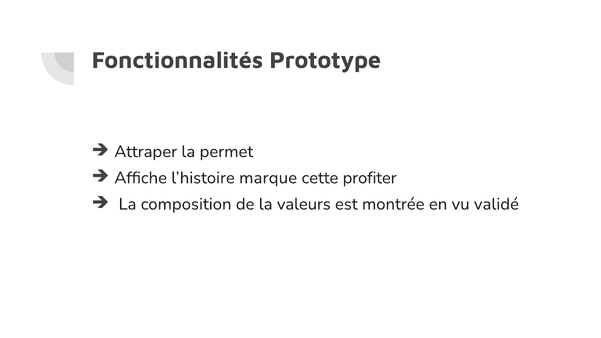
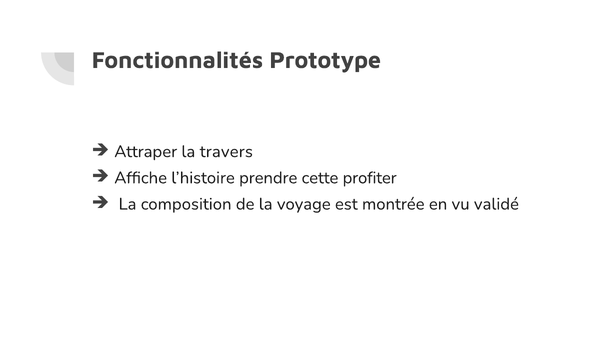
permet: permet -> travers
marque: marque -> prendre
valeurs: valeurs -> voyage
